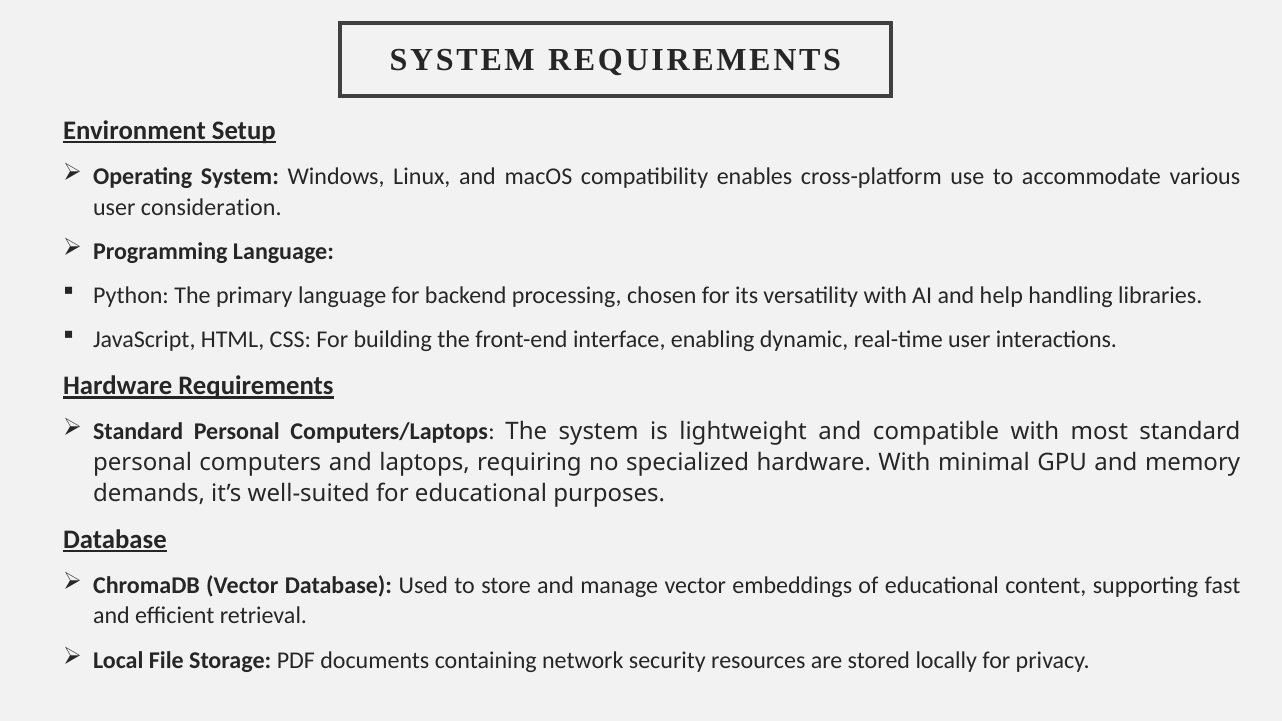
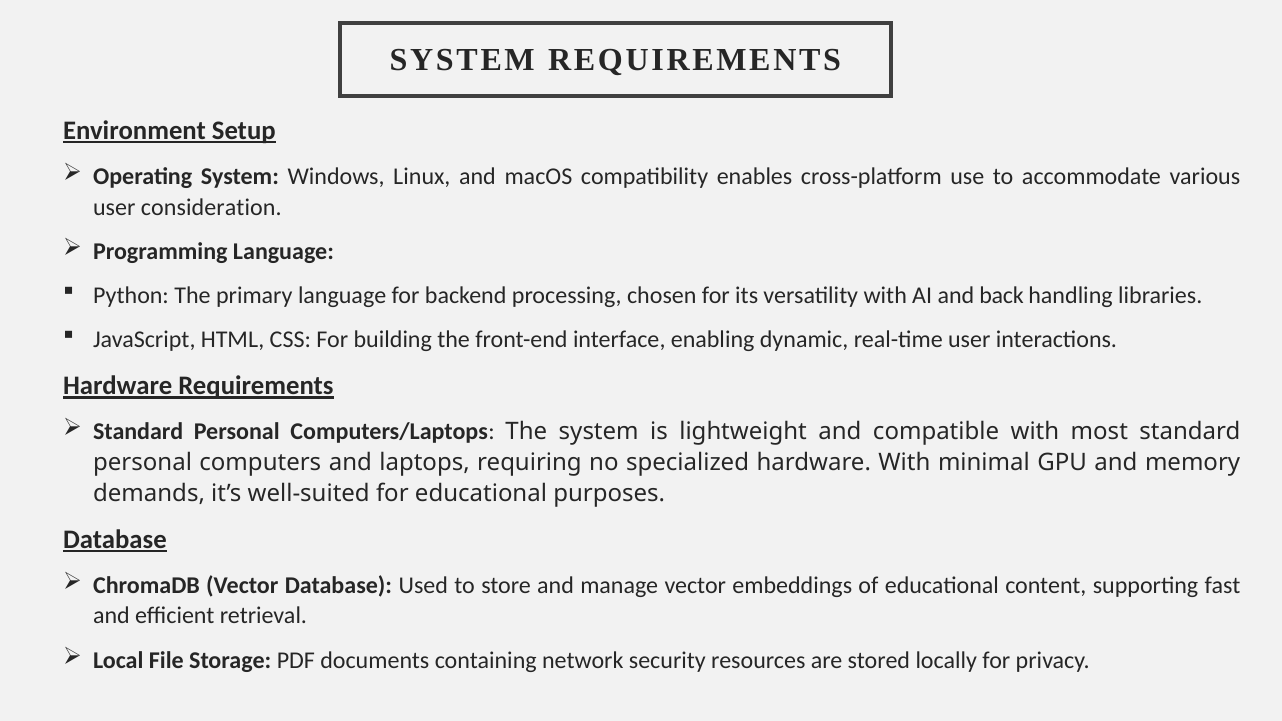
help: help -> back
